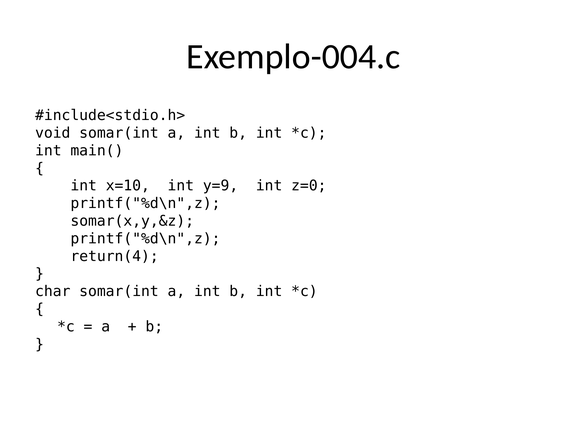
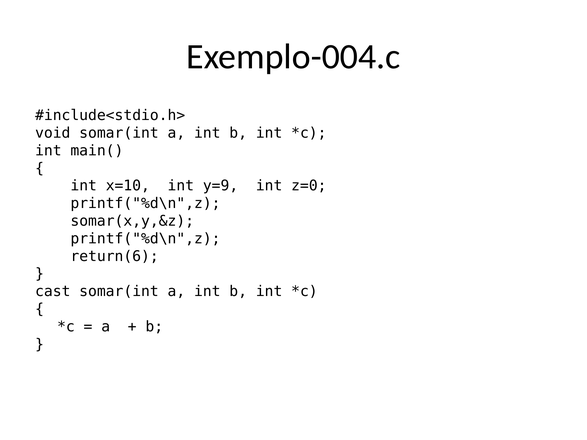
return(4: return(4 -> return(6
char: char -> cast
